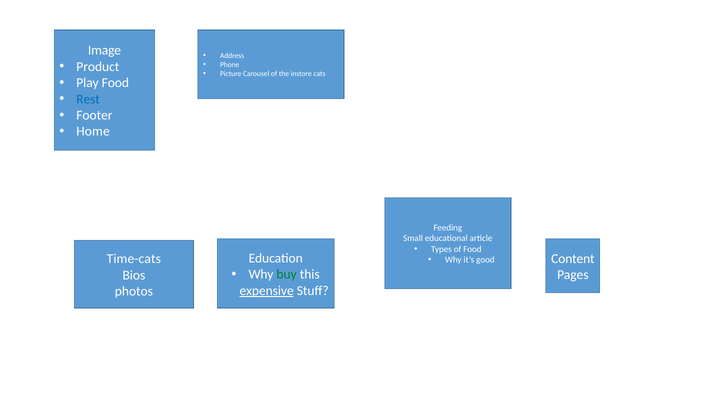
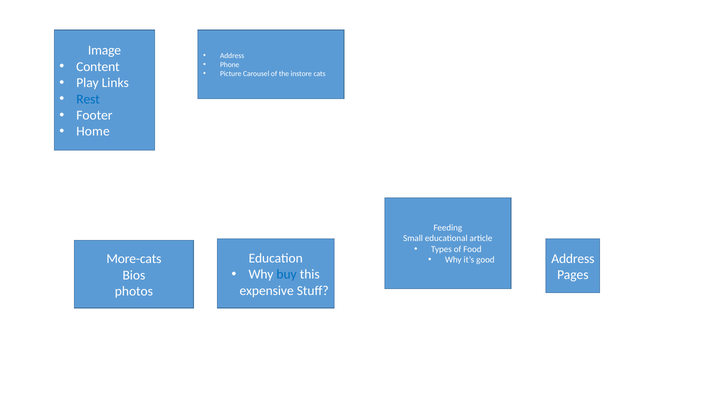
Product: Product -> Content
Play Food: Food -> Links
Content at (573, 259): Content -> Address
Time-cats: Time-cats -> More-cats
buy colour: green -> blue
expensive underline: present -> none
